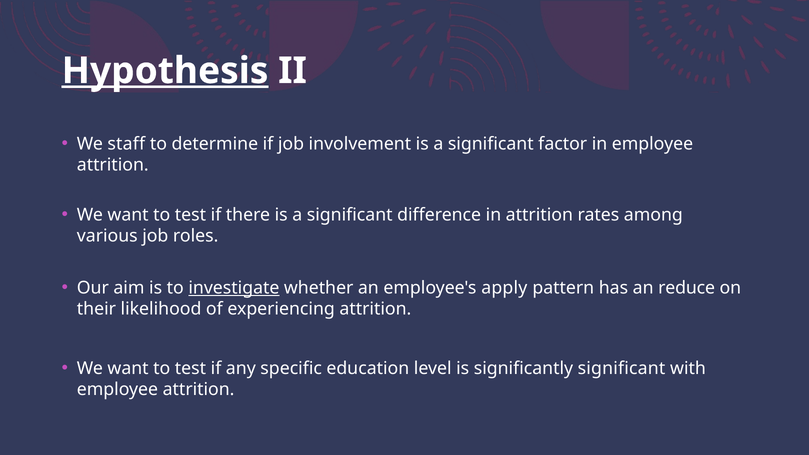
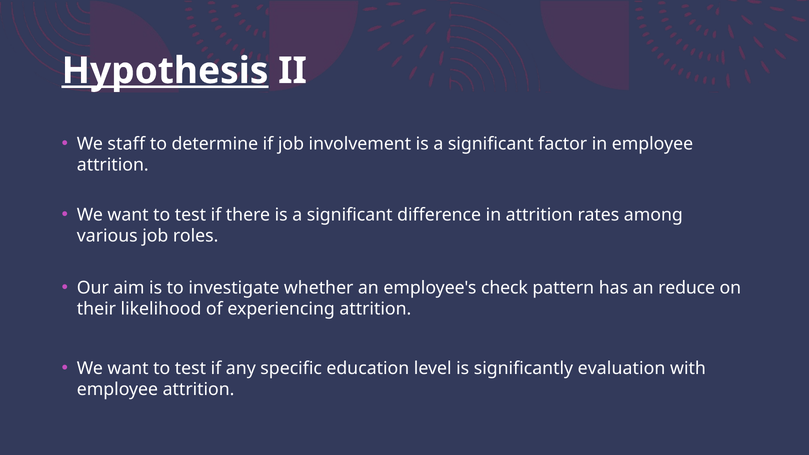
investigate underline: present -> none
apply: apply -> check
significantly significant: significant -> evaluation
